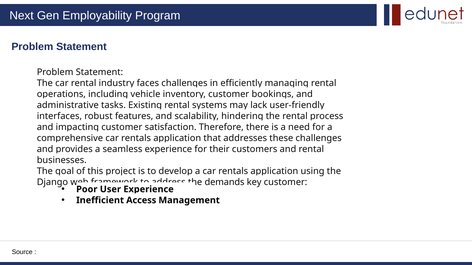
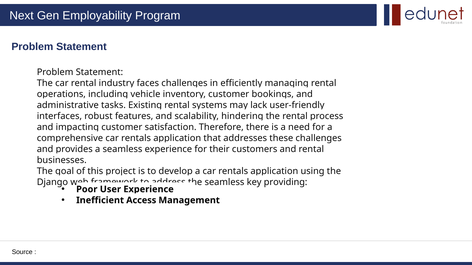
demands at (225, 183): demands -> seamless
key customer: customer -> providing
